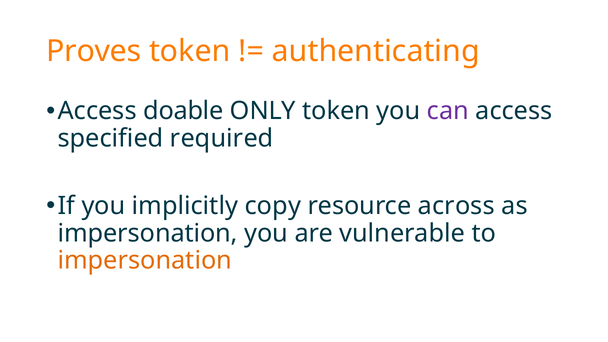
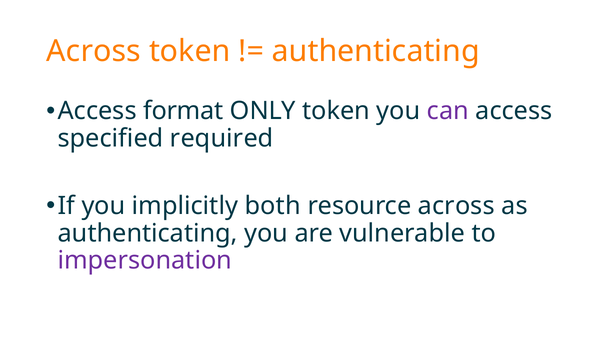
Proves at (94, 51): Proves -> Across
doable: doable -> format
copy: copy -> both
impersonation at (148, 233): impersonation -> authenticating
impersonation at (145, 261) colour: orange -> purple
